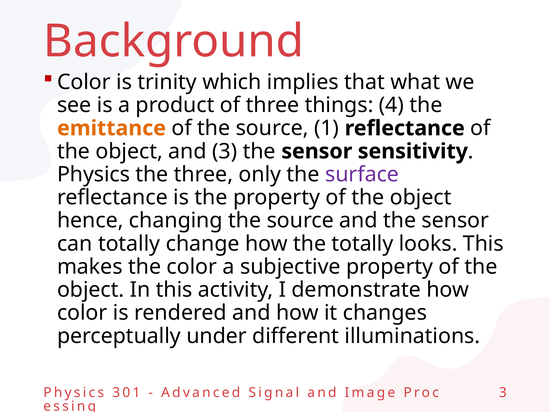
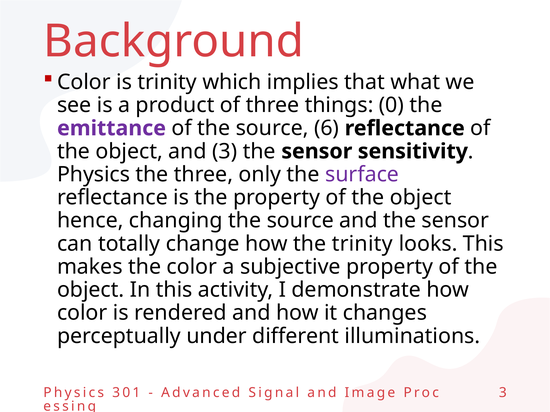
4: 4 -> 0
emittance colour: orange -> purple
1: 1 -> 6
the totally: totally -> trinity
